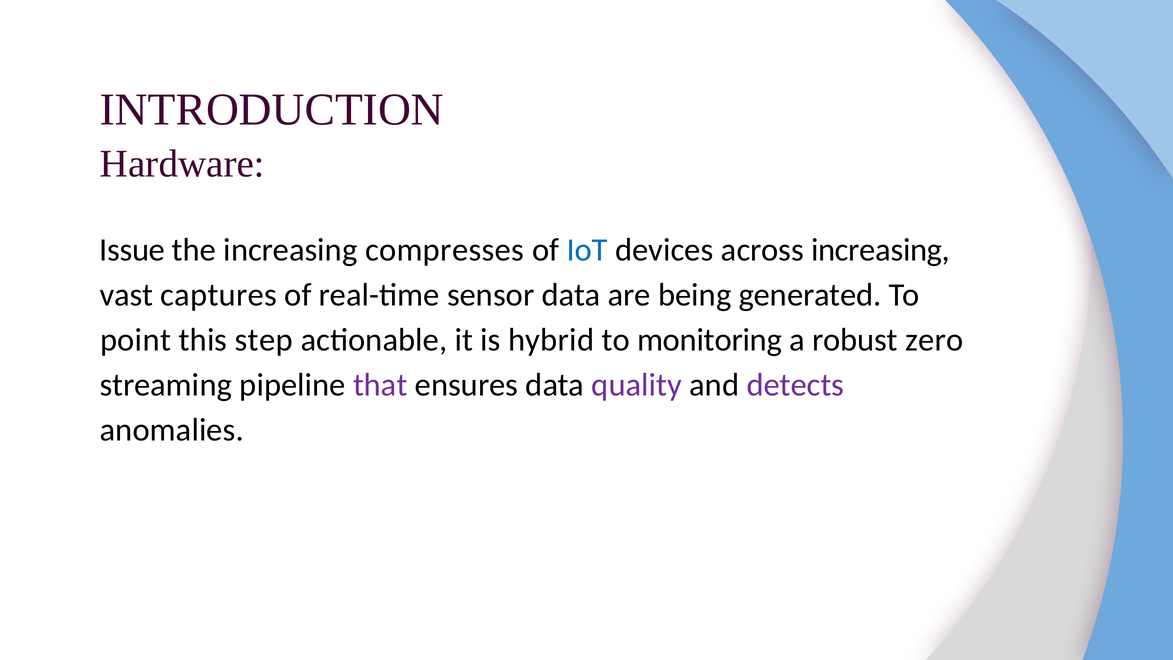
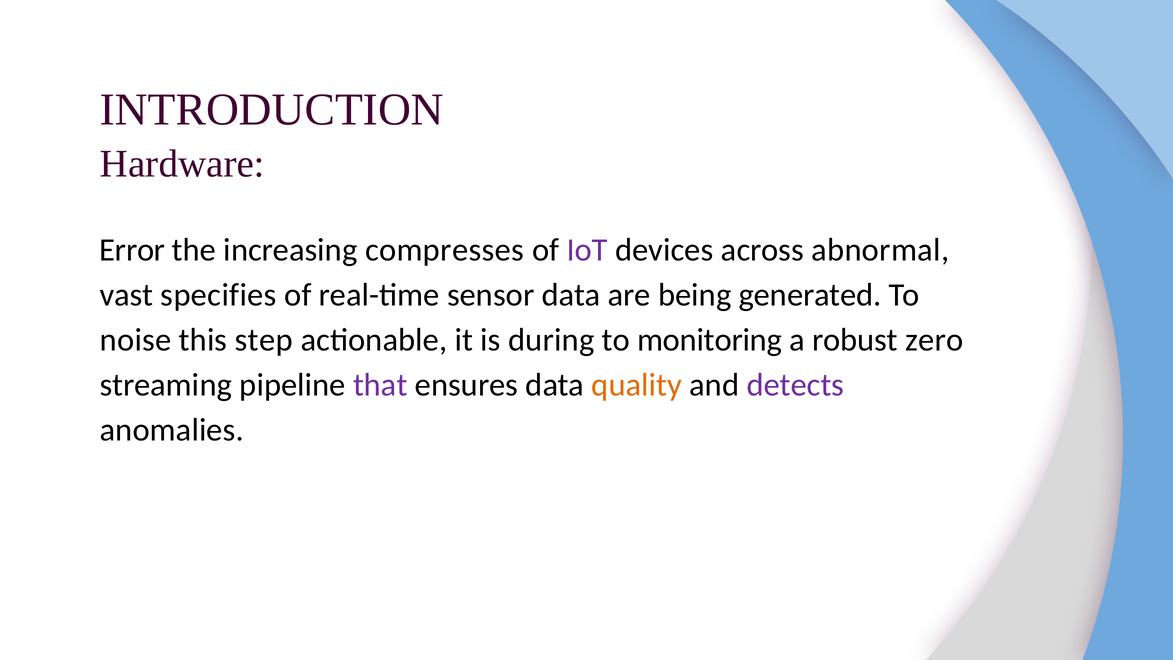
Issue: Issue -> Error
IoT colour: blue -> purple
across increasing: increasing -> abnormal
captures: captures -> specifies
point: point -> noise
hybrid: hybrid -> during
quality colour: purple -> orange
